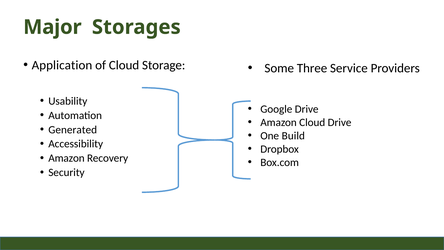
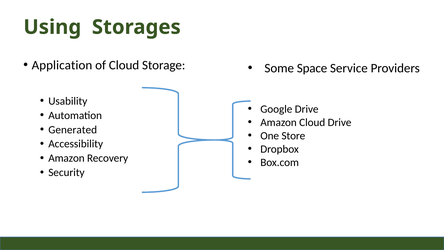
Major: Major -> Using
Three: Three -> Space
Build: Build -> Store
